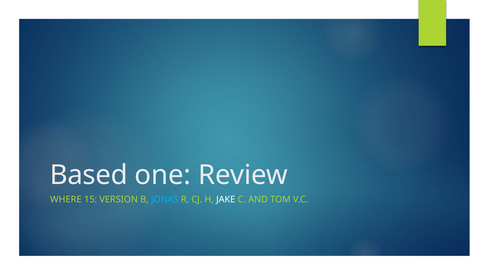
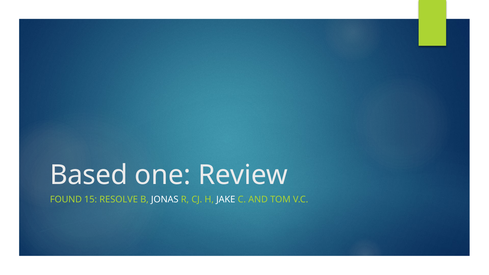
WHERE: WHERE -> FOUND
VERSION: VERSION -> RESOLVE
JONAS colour: light blue -> white
